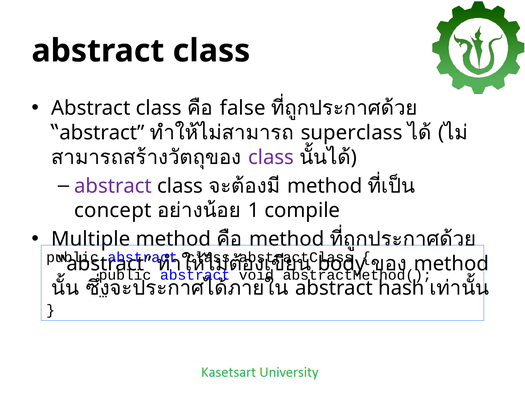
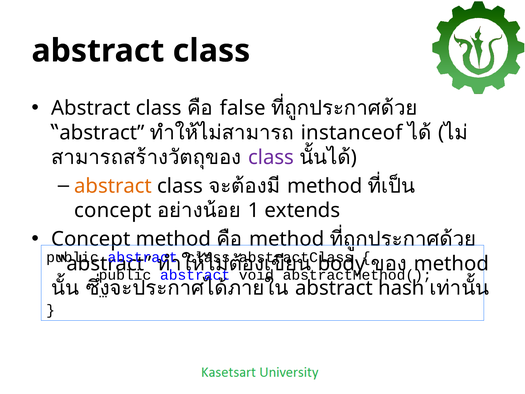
superclass: superclass -> instanceof
abstract at (113, 186) colour: purple -> orange
compile: compile -> extends
Multiple at (91, 239): Multiple -> Concept
